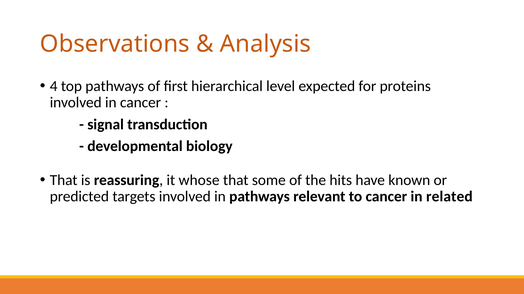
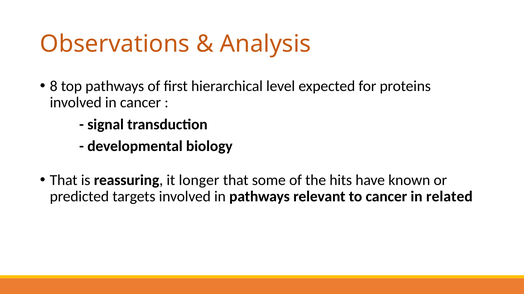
4: 4 -> 8
whose: whose -> longer
